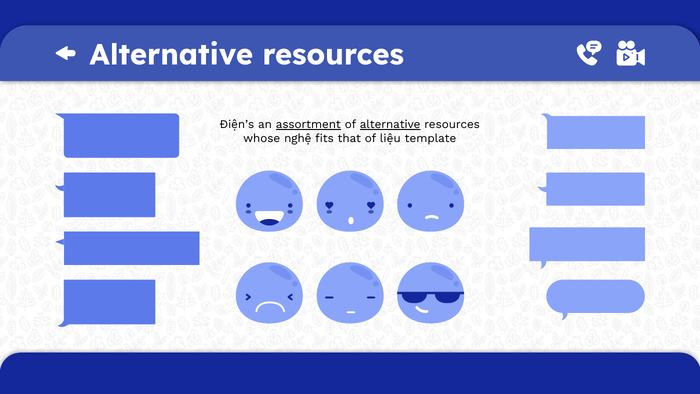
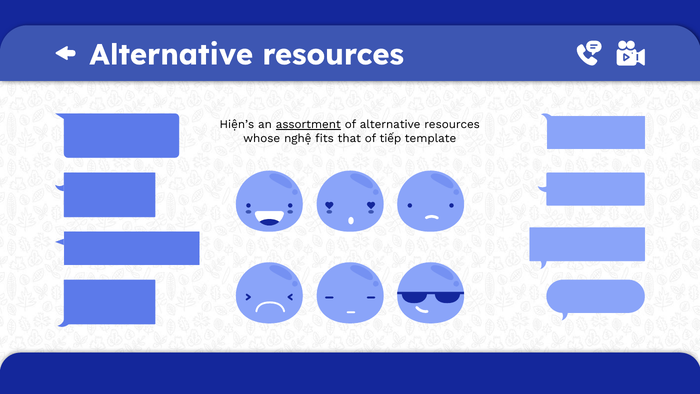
Điện’s: Điện’s -> Hiện’s
alternative at (390, 124) underline: present -> none
liệu: liệu -> tiếp
